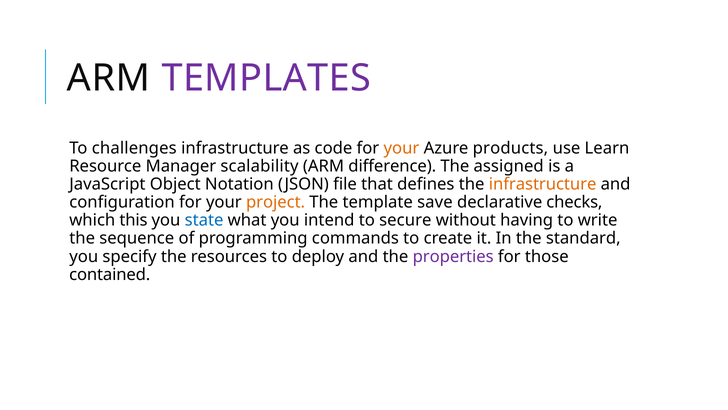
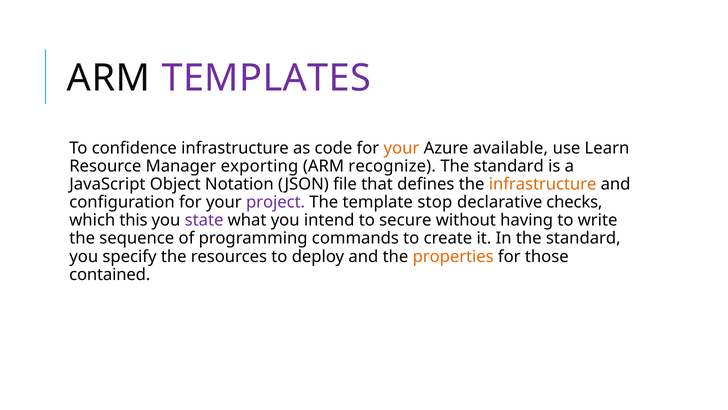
challenges: challenges -> confidence
products: products -> available
scalability: scalability -> exporting
difference: difference -> recognize
assigned at (509, 166): assigned -> standard
project colour: orange -> purple
save: save -> stop
state colour: blue -> purple
properties colour: purple -> orange
